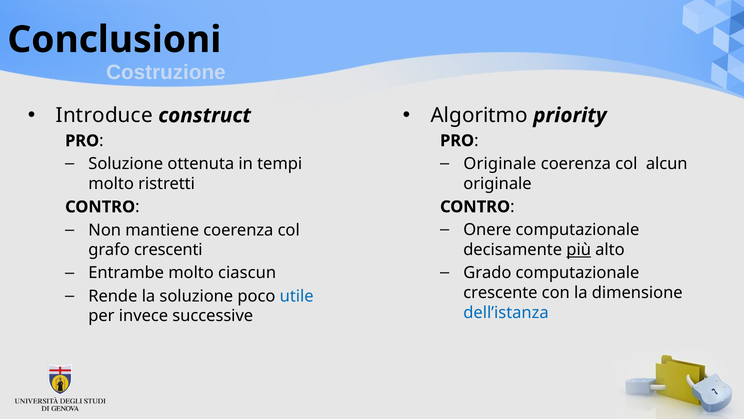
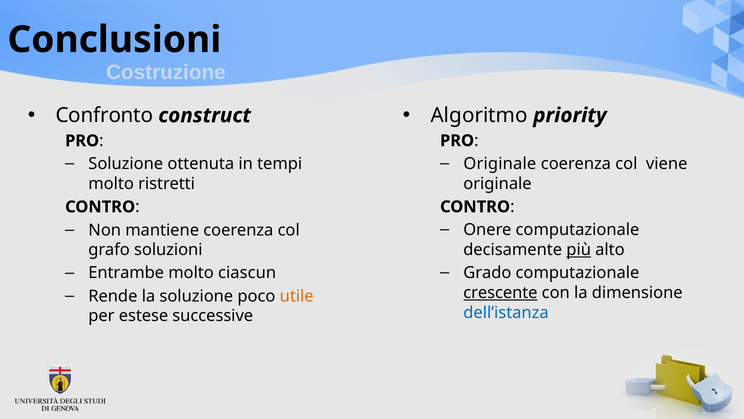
Introduce: Introduce -> Confronto
alcun: alcun -> viene
crescenti: crescenti -> soluzioni
utile colour: blue -> orange
crescente underline: none -> present
invece: invece -> estese
